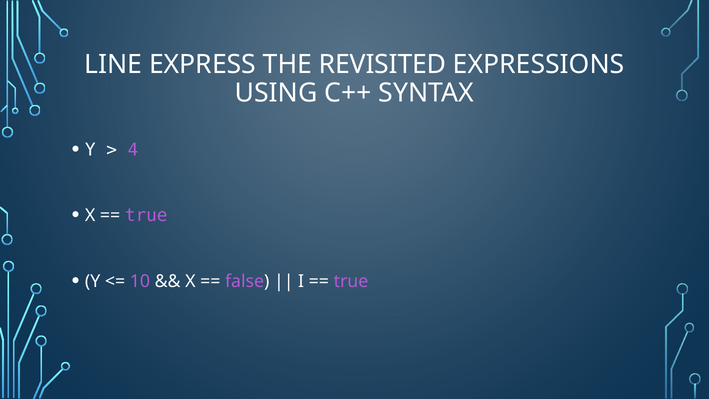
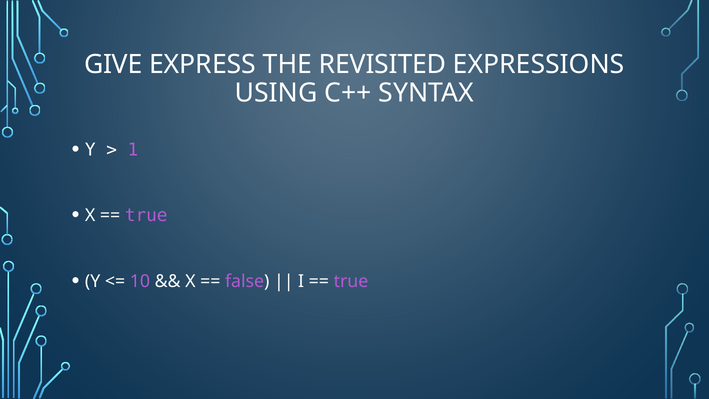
LINE: LINE -> GIVE
4: 4 -> 1
